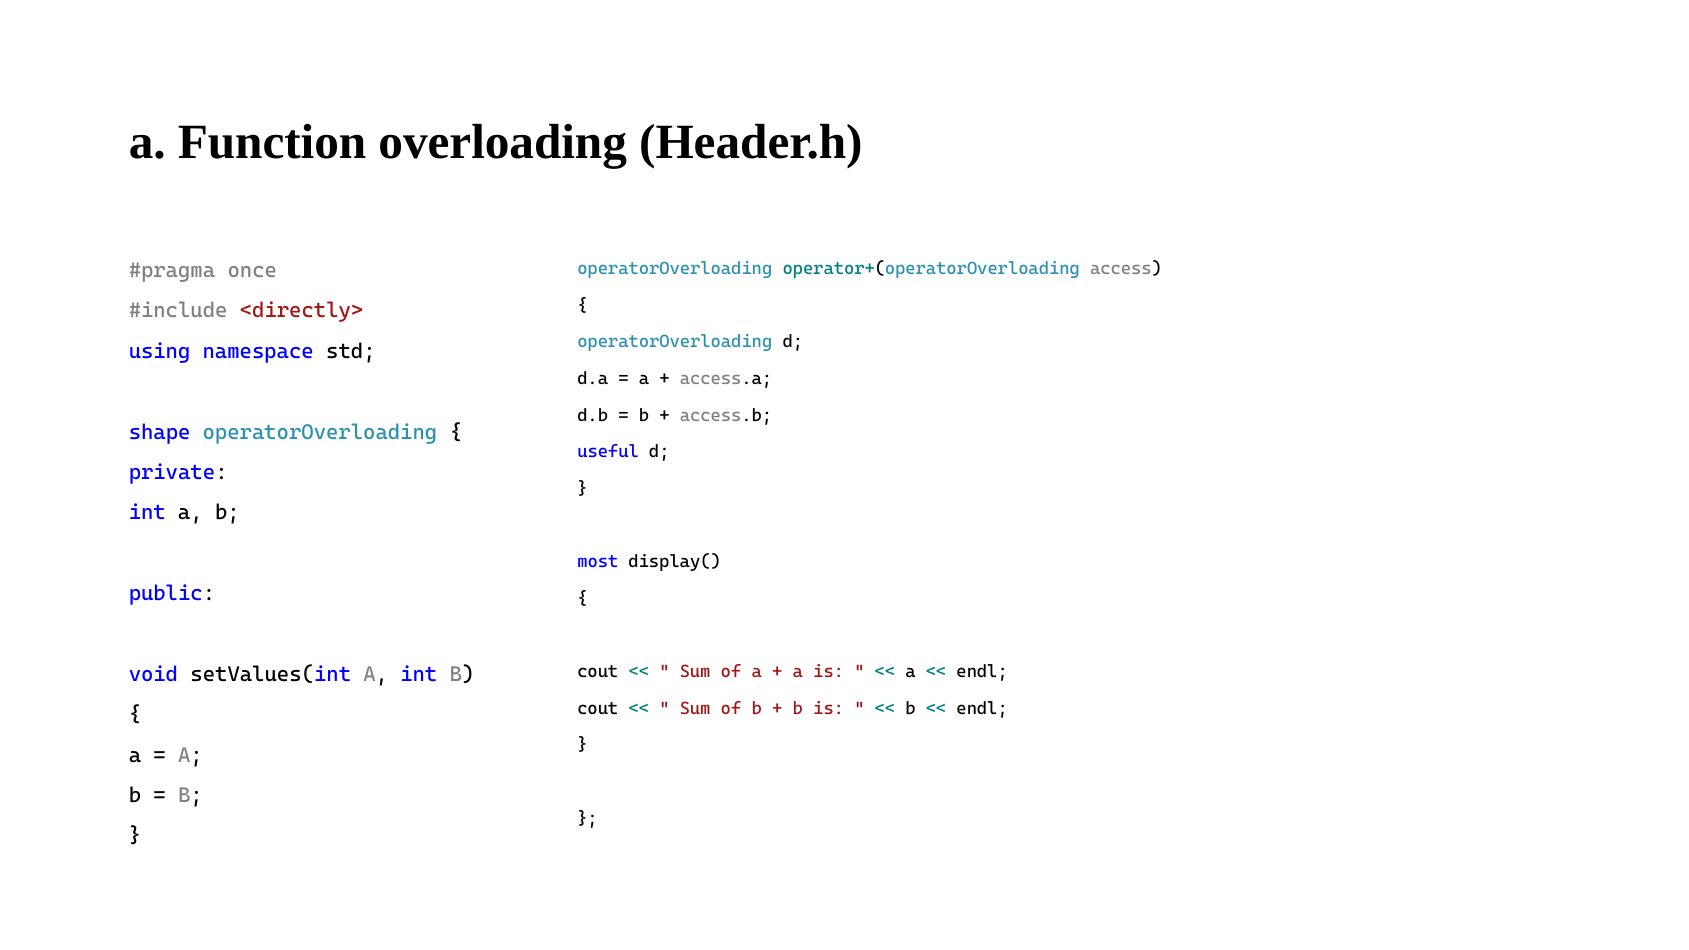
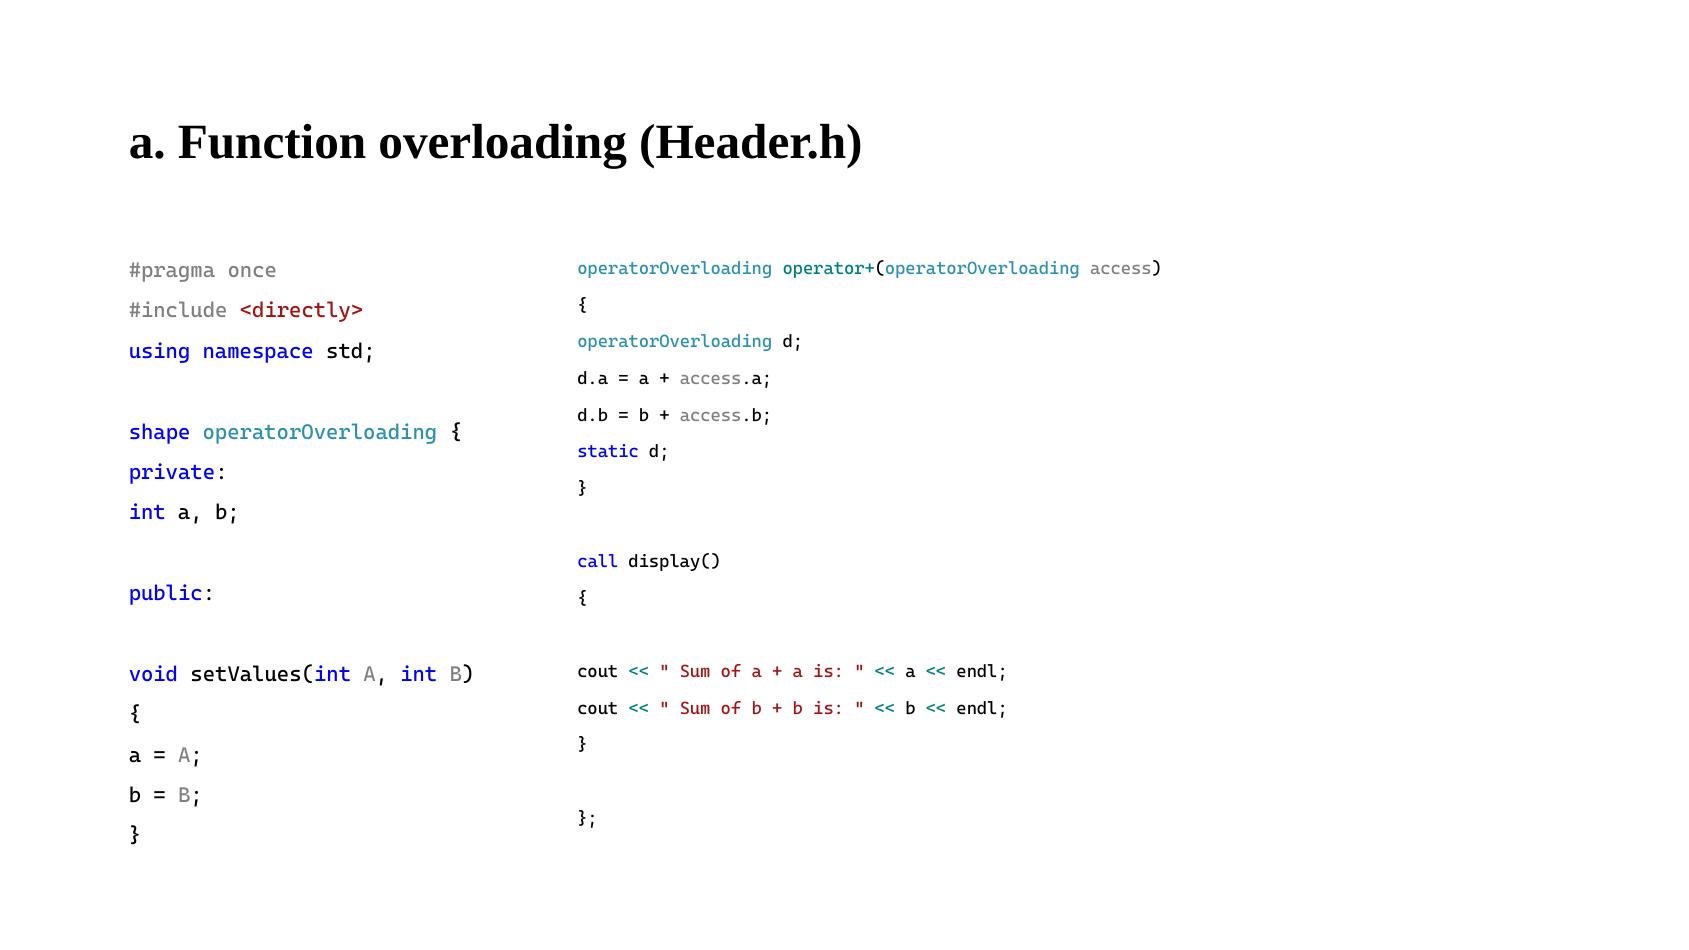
useful: useful -> static
most: most -> call
